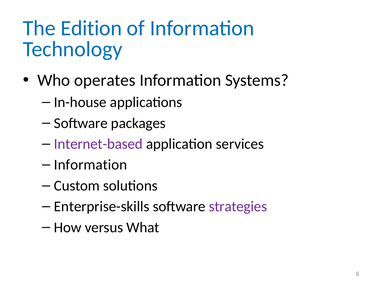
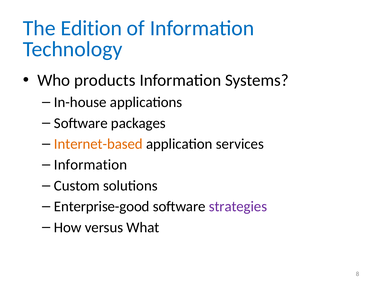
operates: operates -> products
Internet-based colour: purple -> orange
Enterprise-skills: Enterprise-skills -> Enterprise-good
